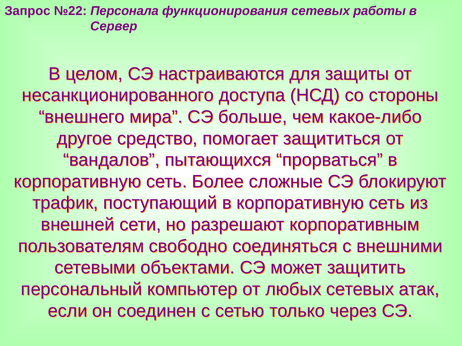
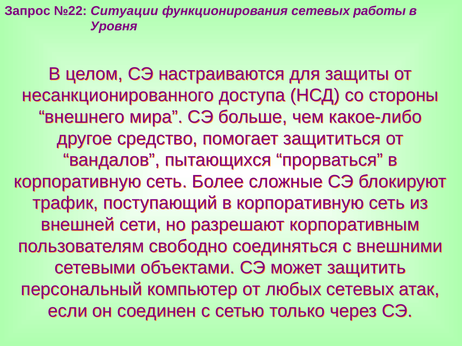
Персонала: Персонала -> Ситуации
Сервер: Сервер -> Уровня
